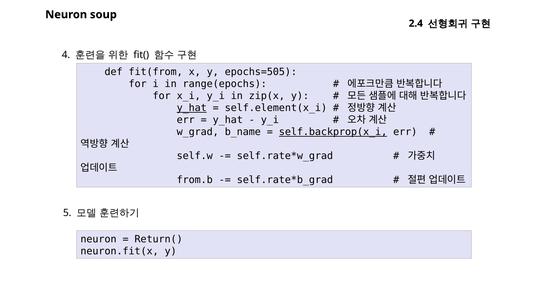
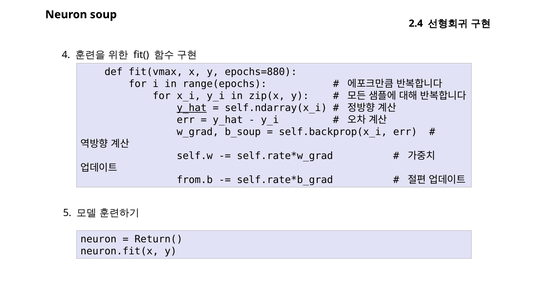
fit(from: fit(from -> fit(vmax
epochs=505: epochs=505 -> epochs=880
self.element(x_i: self.element(x_i -> self.ndarray(x_i
b_name: b_name -> b_soup
self.backprop(x_i underline: present -> none
